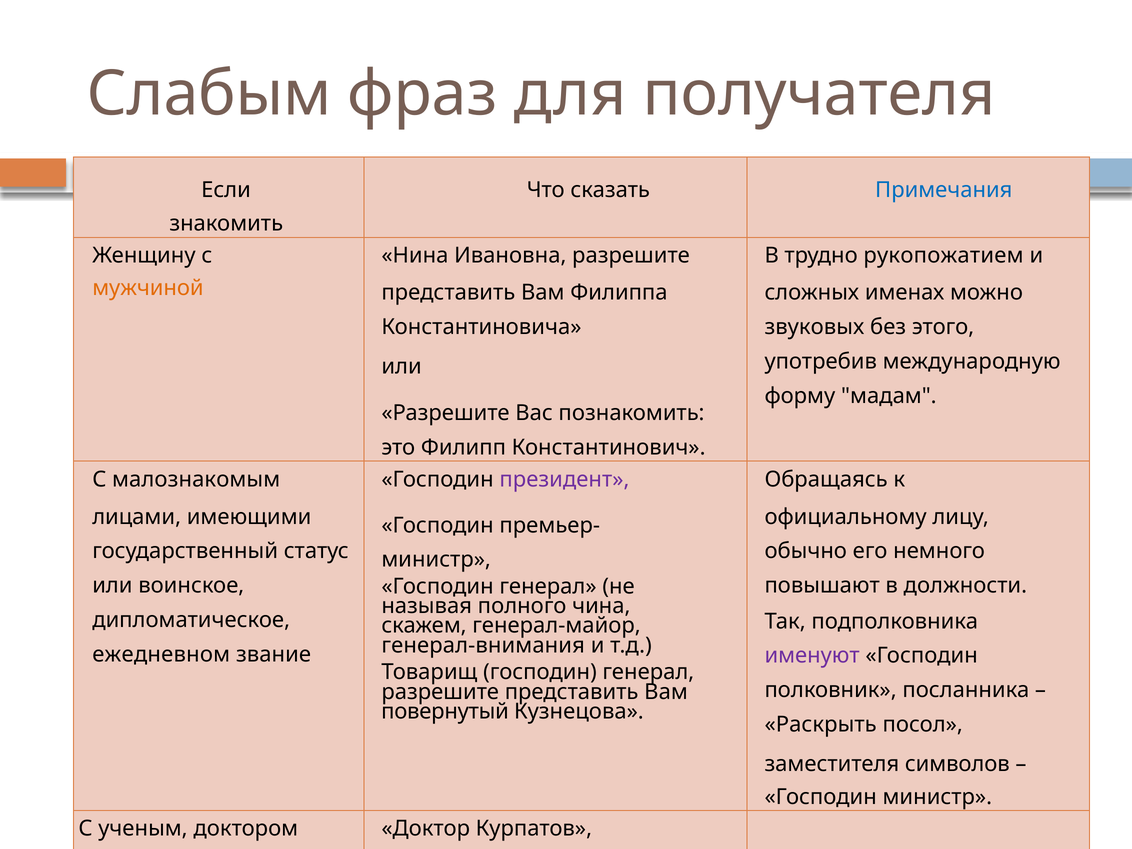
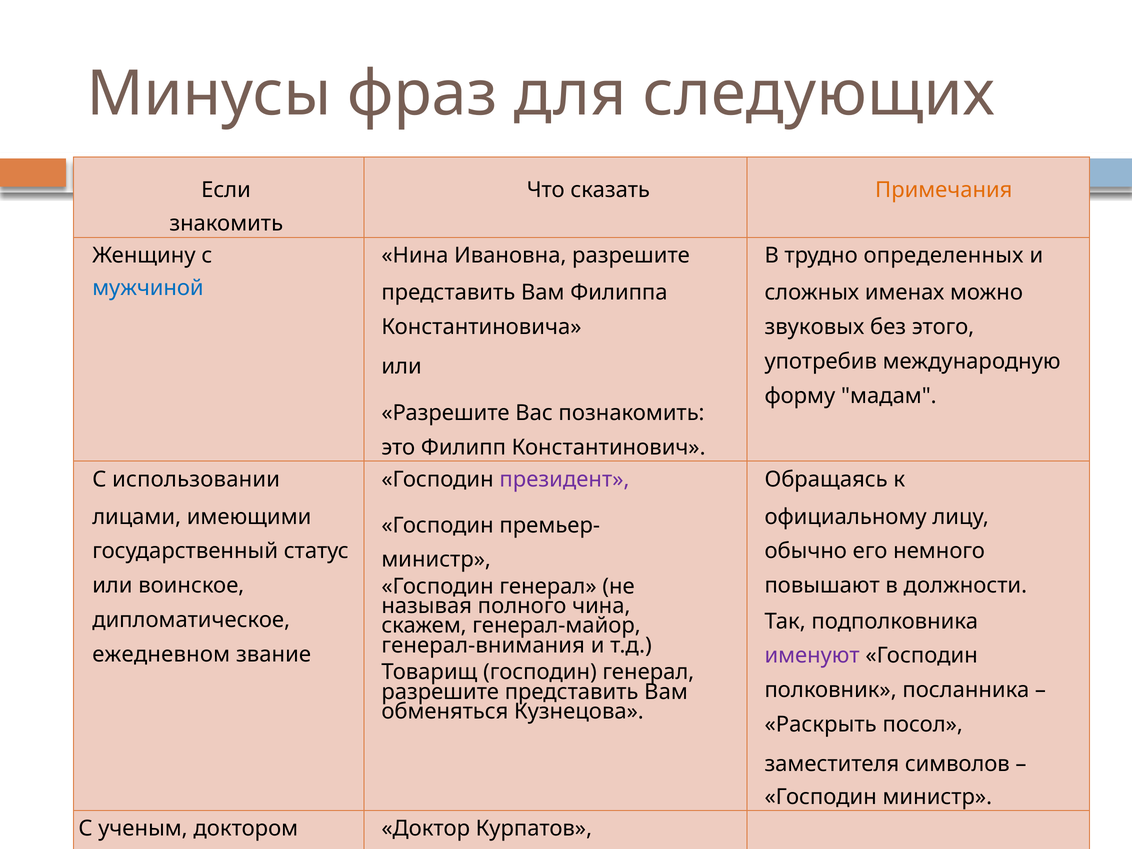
Слабым: Слабым -> Минусы
получателя: получателя -> следующих
Примечания colour: blue -> orange
рукопожатием: рукопожатием -> определенных
мужчиной colour: orange -> blue
малознакомым: малознакомым -> использовании
повернутый: повернутый -> обменяться
